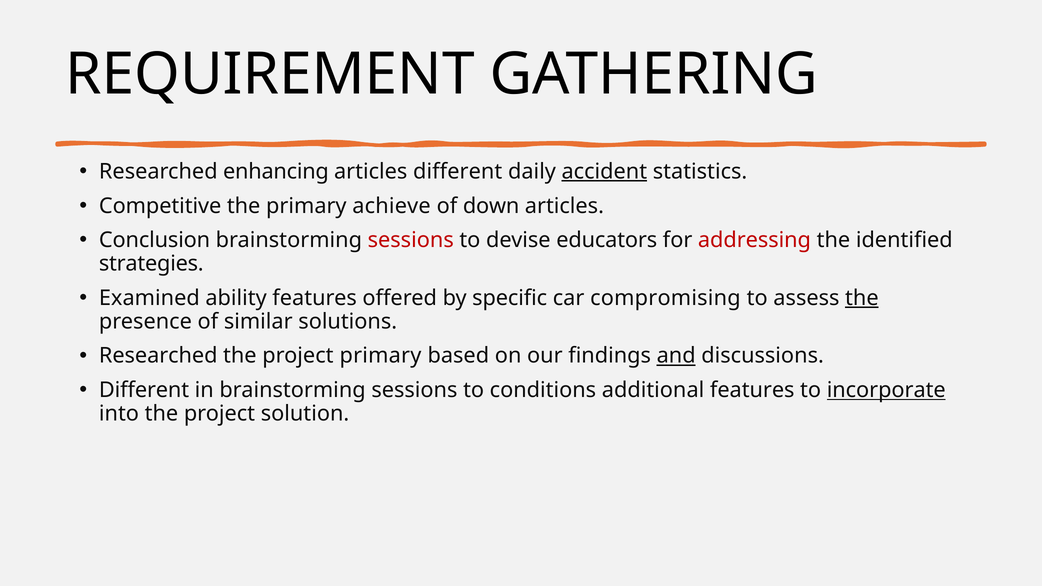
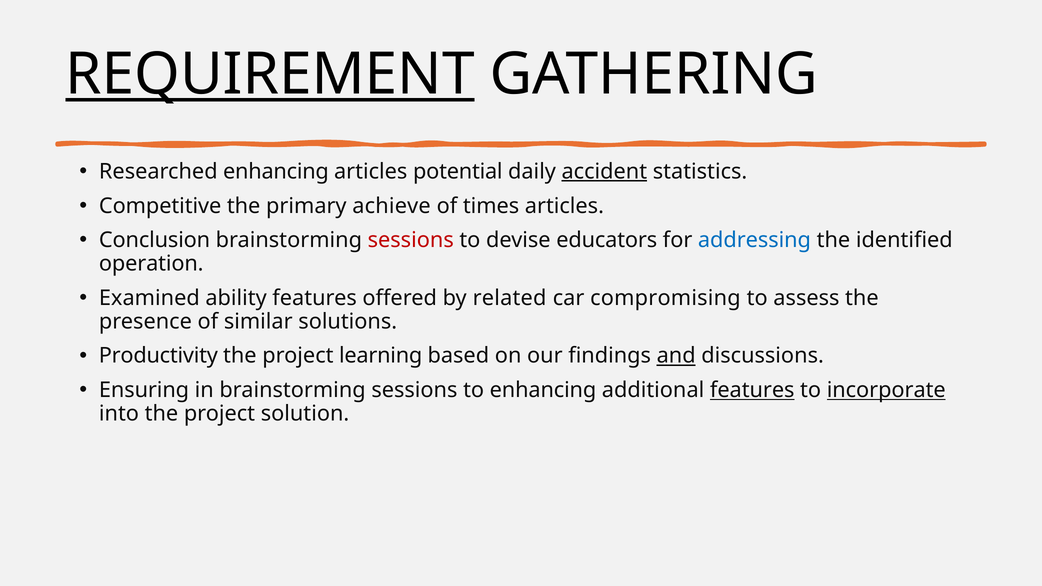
REQUIREMENT underline: none -> present
articles different: different -> potential
down: down -> times
addressing colour: red -> blue
strategies: strategies -> operation
specific: specific -> related
the at (862, 298) underline: present -> none
Researched at (158, 356): Researched -> Productivity
project primary: primary -> learning
Different at (144, 390): Different -> Ensuring
to conditions: conditions -> enhancing
features at (752, 390) underline: none -> present
